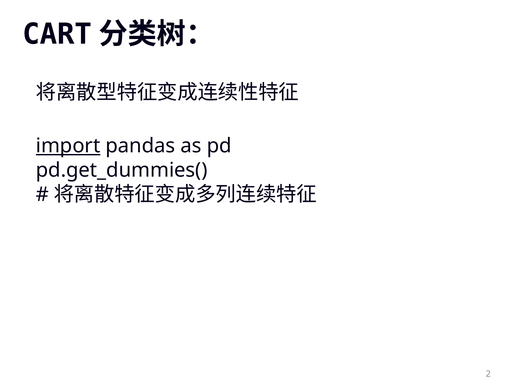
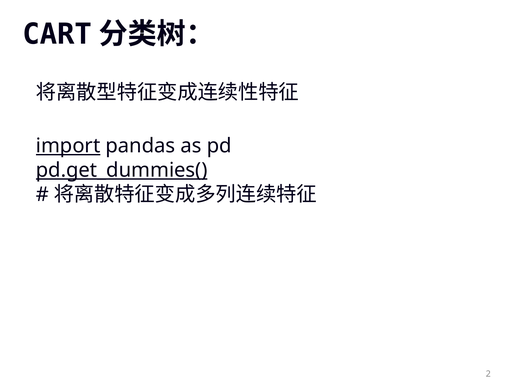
pd.get_dummies( underline: none -> present
